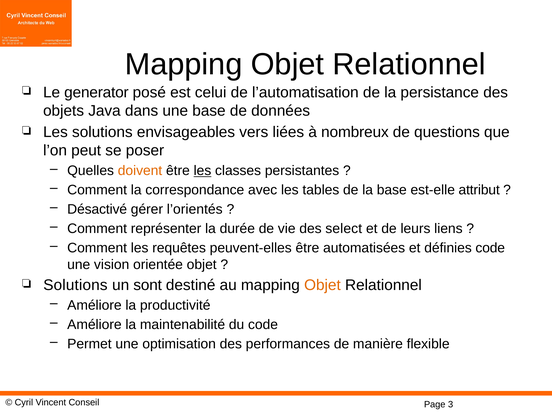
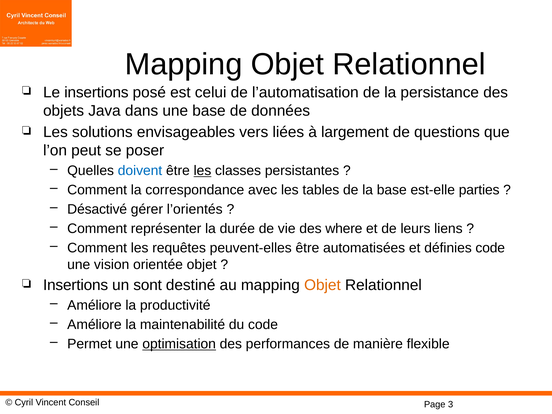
Le generator: generator -> insertions
nombreux: nombreux -> largement
doivent colour: orange -> blue
attribut: attribut -> parties
select: select -> where
Solutions at (75, 285): Solutions -> Insertions
optimisation underline: none -> present
